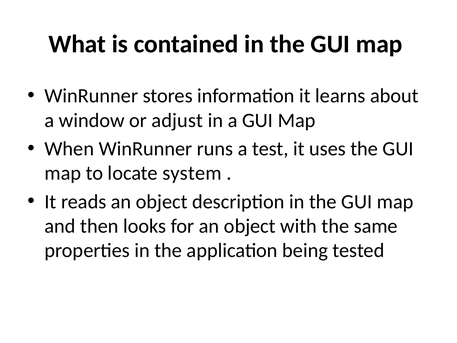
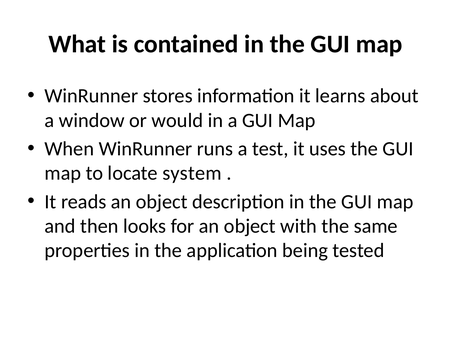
adjust: adjust -> would
